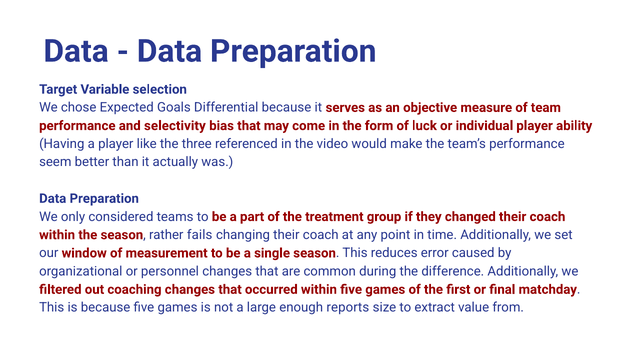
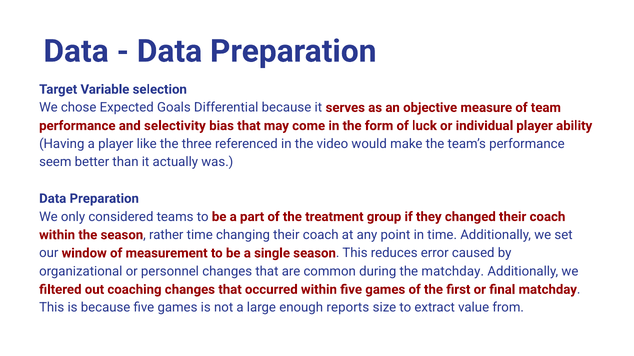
rather fails: fails -> time
the difference: difference -> matchday
